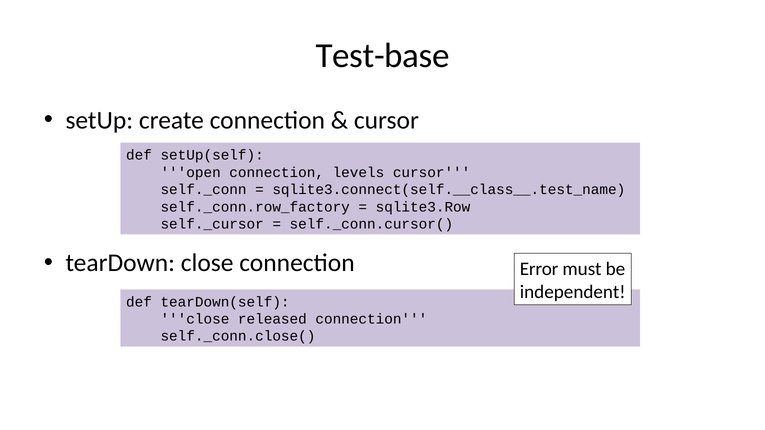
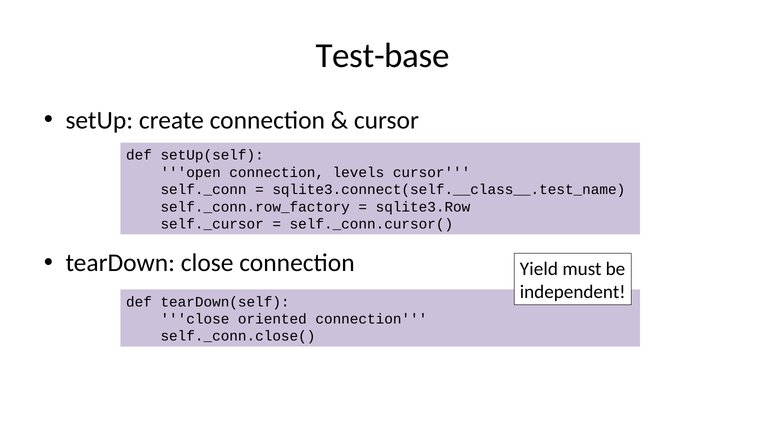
Error: Error -> Yield
released: released -> oriented
